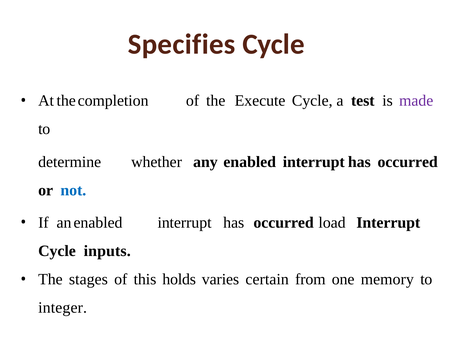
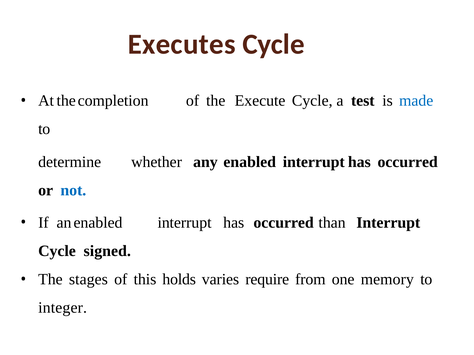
Specifies: Specifies -> Executes
made colour: purple -> blue
load: load -> than
inputs: inputs -> signed
certain: certain -> require
